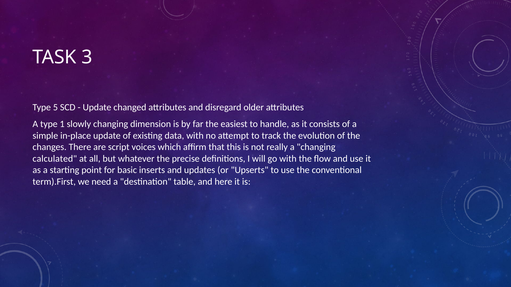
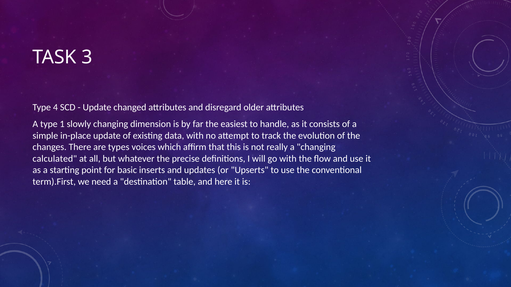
5: 5 -> 4
script: script -> types
